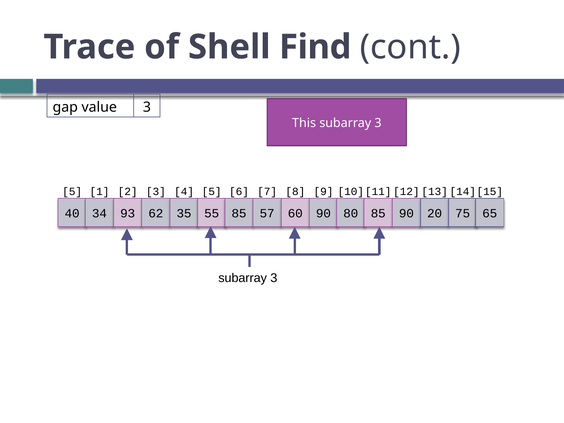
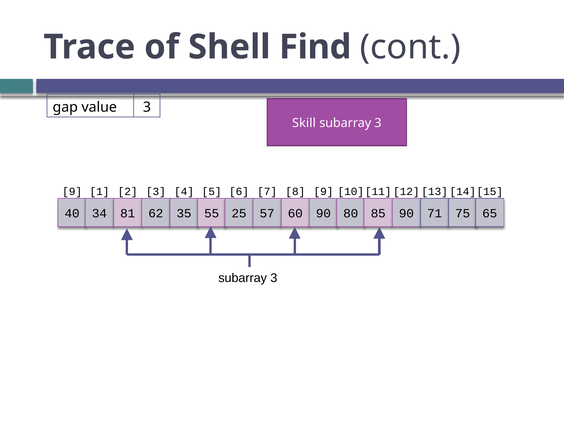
This: This -> Skill
5 at (72, 192): 5 -> 9
93: 93 -> 81
55 85: 85 -> 25
20: 20 -> 71
